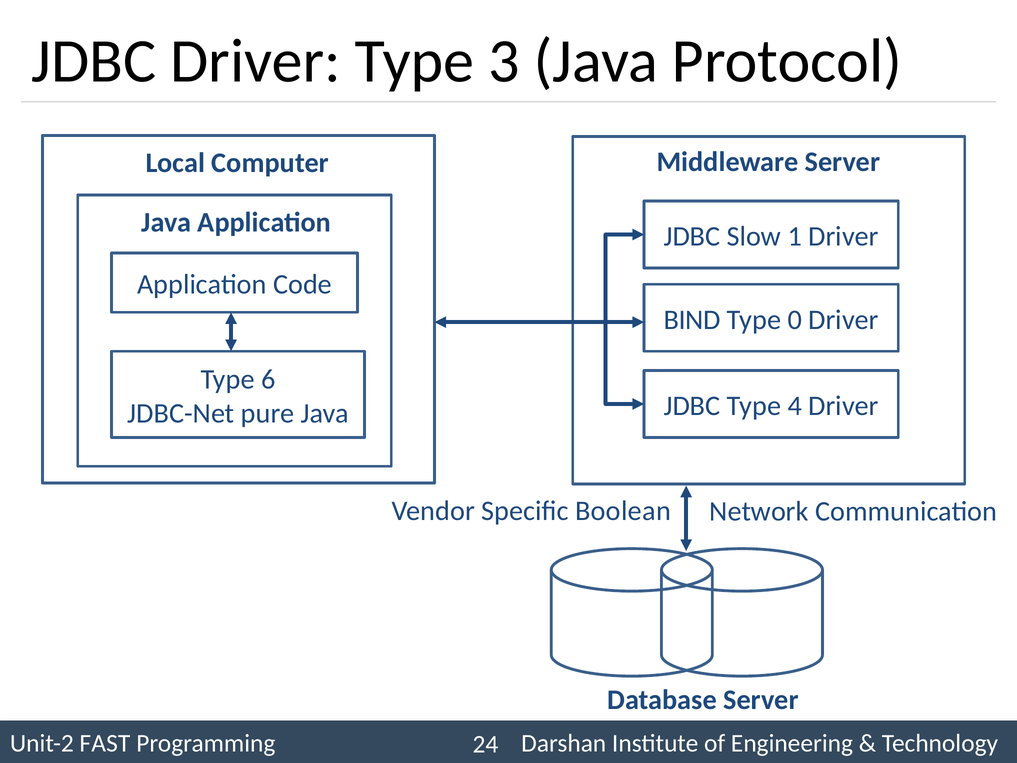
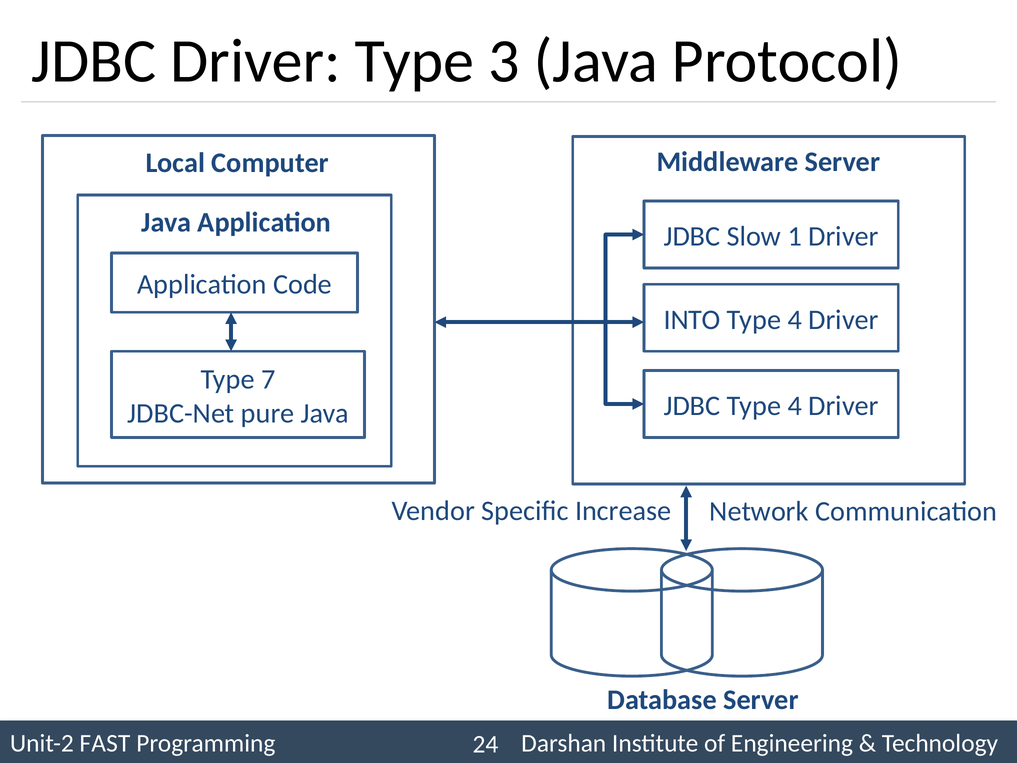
BIND: BIND -> INTO
0 at (795, 320): 0 -> 4
6: 6 -> 7
Boolean: Boolean -> Increase
